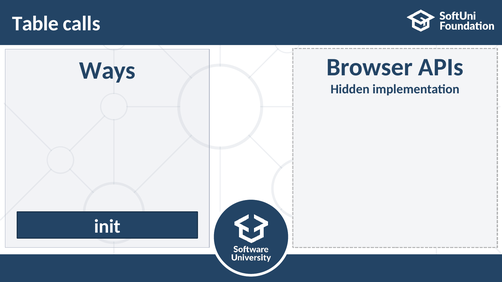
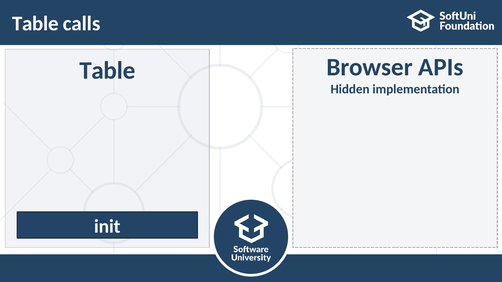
Ways at (107, 71): Ways -> Table
